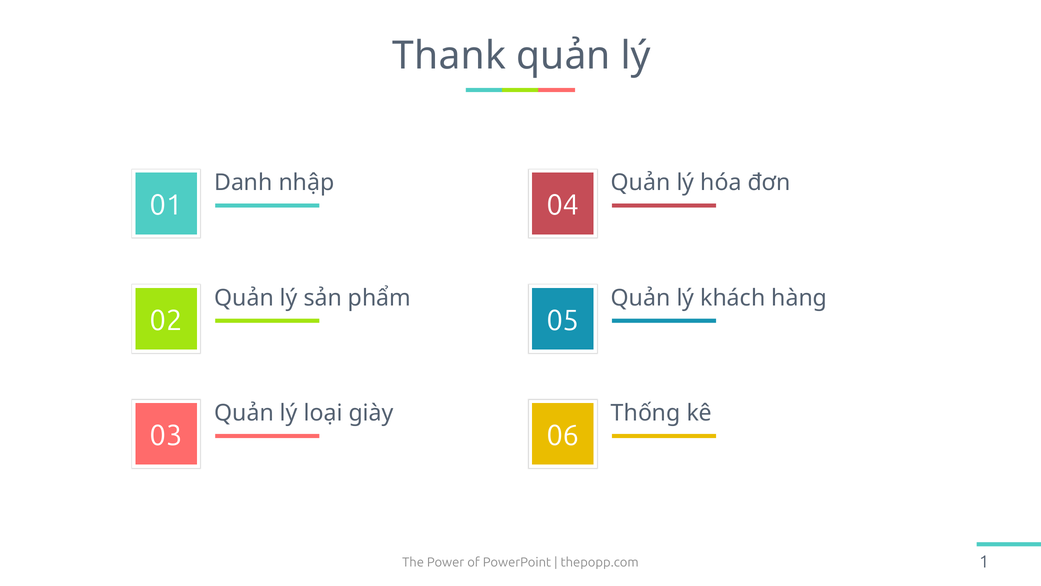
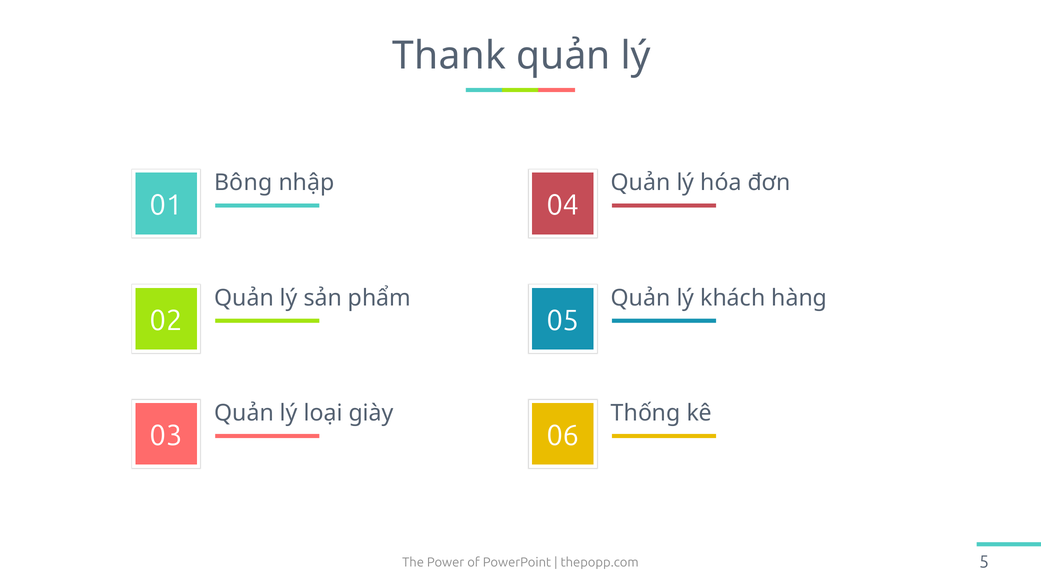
Danh: Danh -> Bông
1: 1 -> 5
